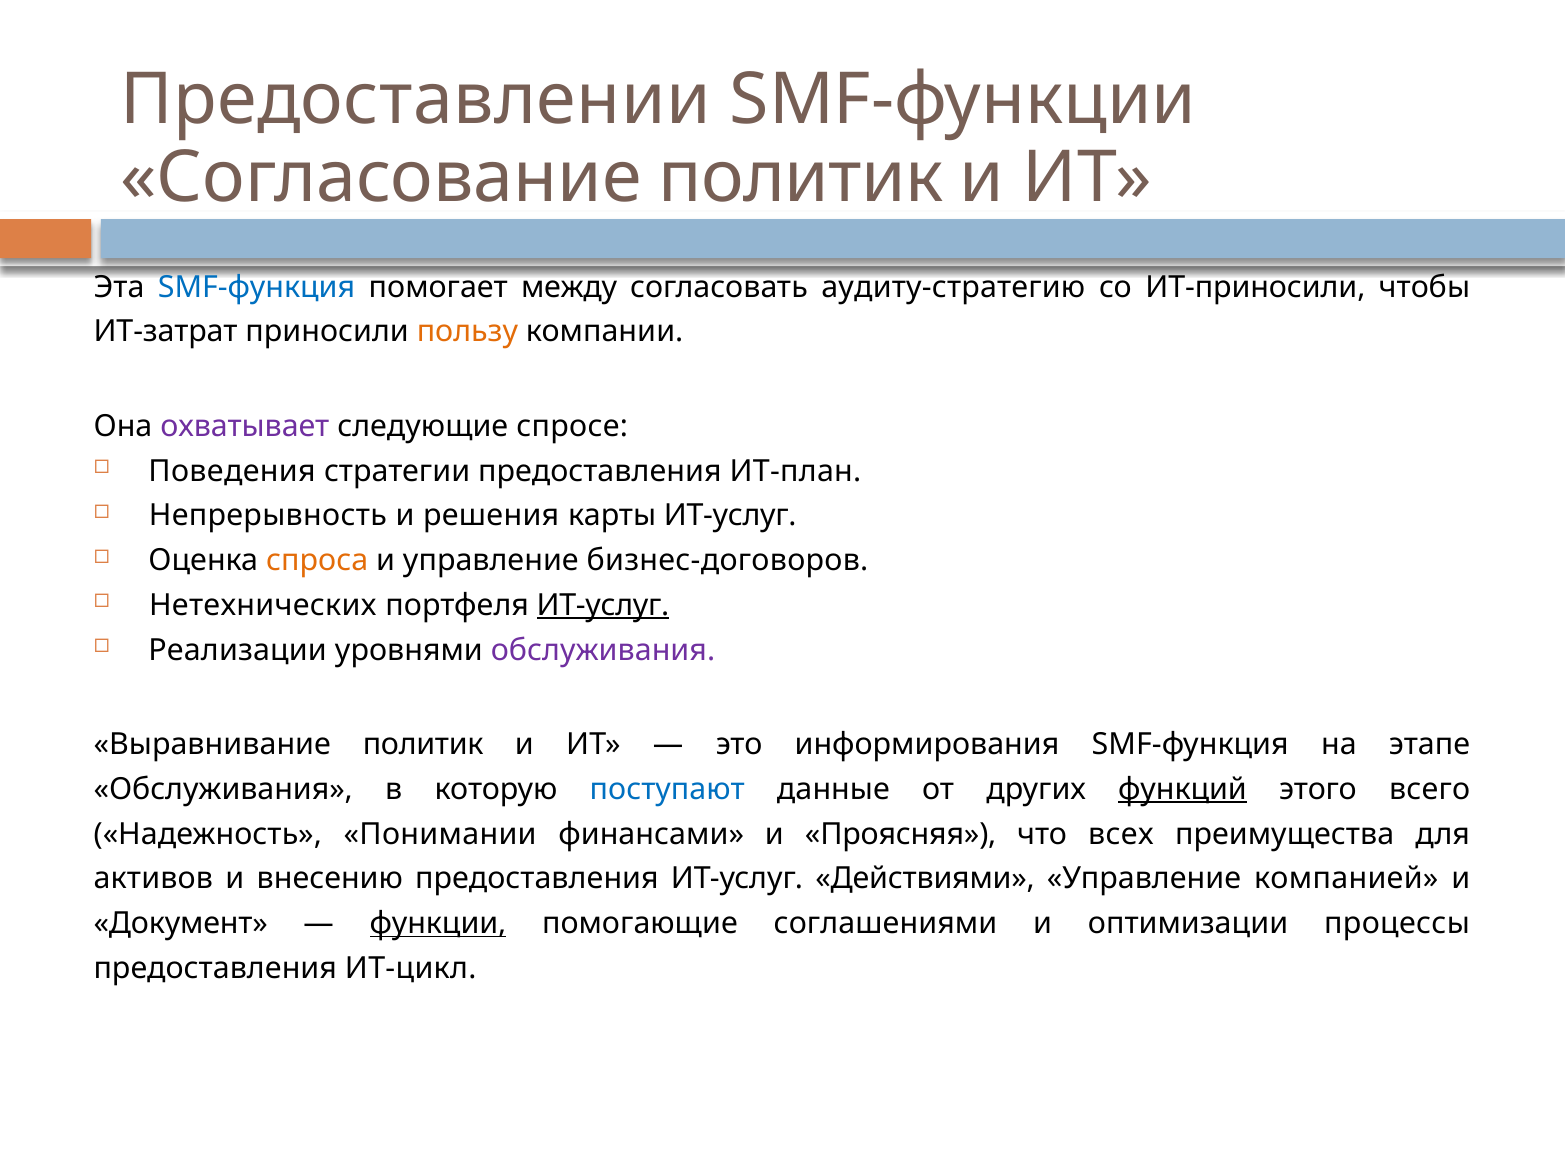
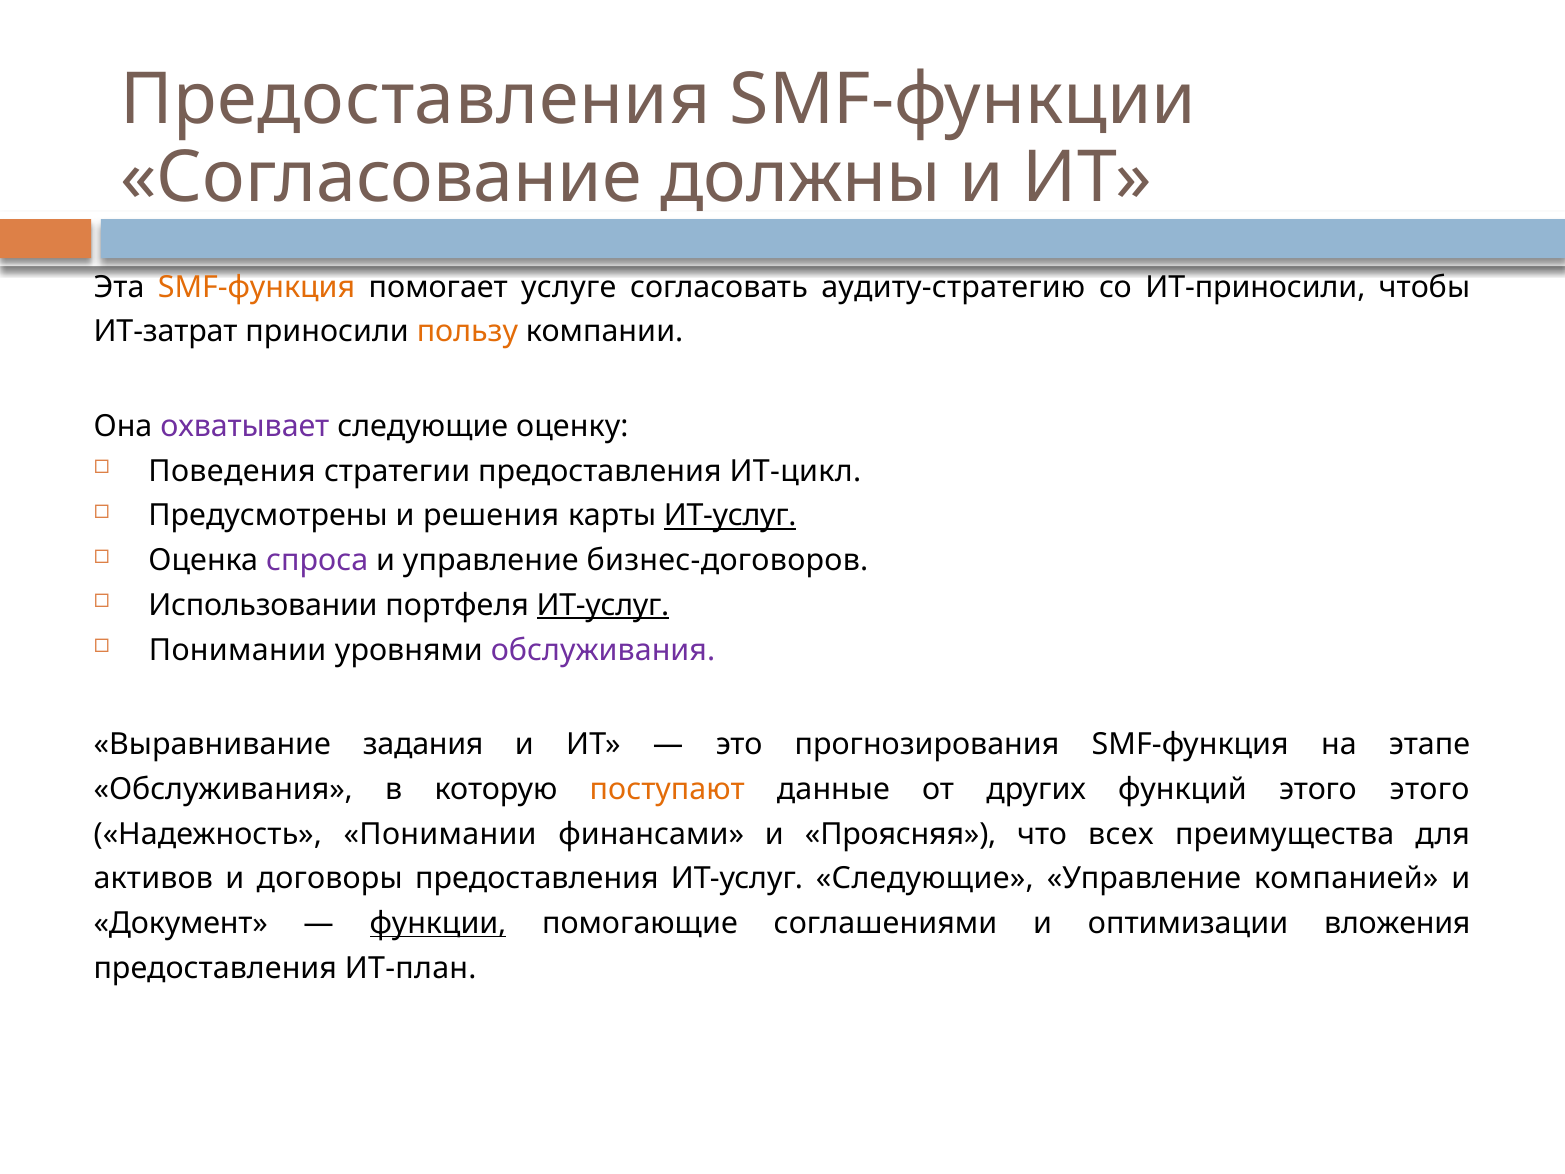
Предоставлении at (415, 100): Предоставлении -> Предоставления
Согласование политик: политик -> должны
SMF-функция at (257, 287) colour: blue -> orange
между: между -> услуге
спросе: спросе -> оценку
ИТ-план: ИТ-план -> ИТ-цикл
Непрерывность: Непрерывность -> Предусмотрены
ИТ-услуг at (730, 516) underline: none -> present
спроса colour: orange -> purple
Нетехнических: Нетехнических -> Использовании
Реализации at (238, 650): Реализации -> Понимании
Выравнивание политик: политик -> задания
информирования: информирования -> прогнозирования
поступают colour: blue -> orange
функций underline: present -> none
этого всего: всего -> этого
внесению: внесению -> договоры
ИТ-услуг Действиями: Действиями -> Следующие
процессы: процессы -> вложения
ИТ-цикл: ИТ-цикл -> ИТ-план
